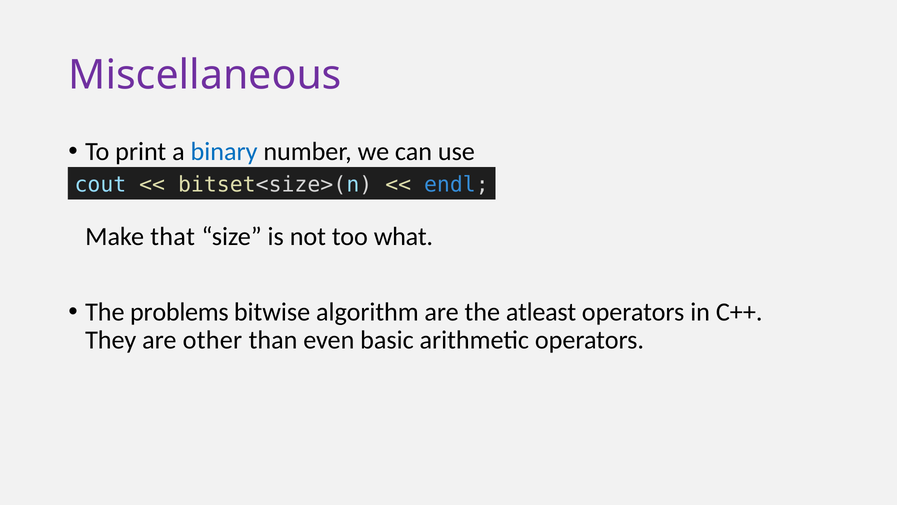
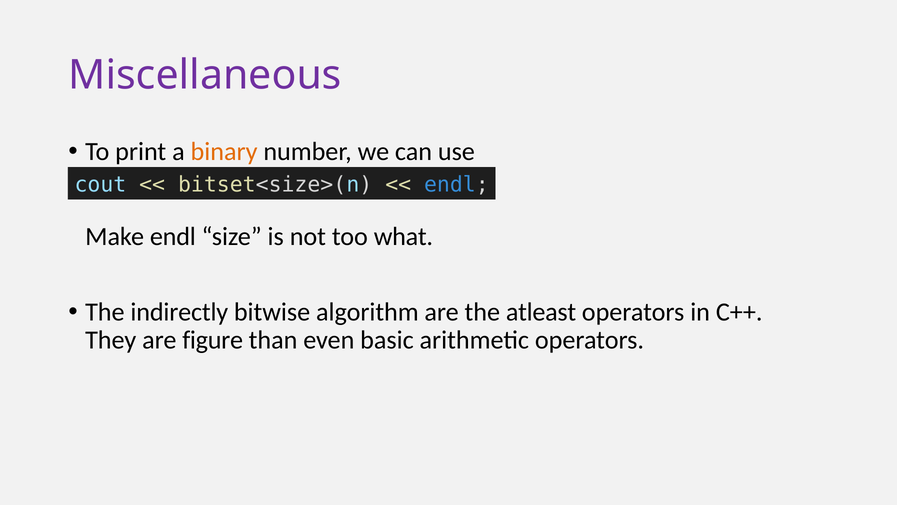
binary colour: blue -> orange
Make that: that -> endl
problems: problems -> indirectly
other: other -> figure
